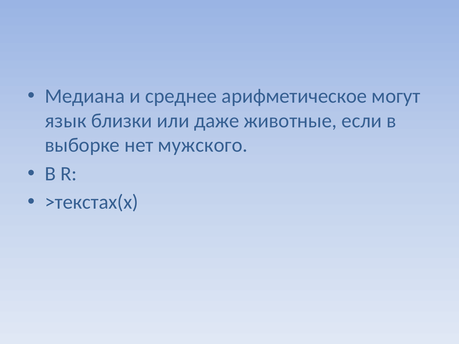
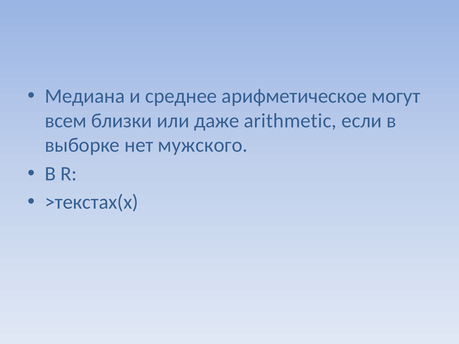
язык: язык -> всем
животные: животные -> arithmetic
